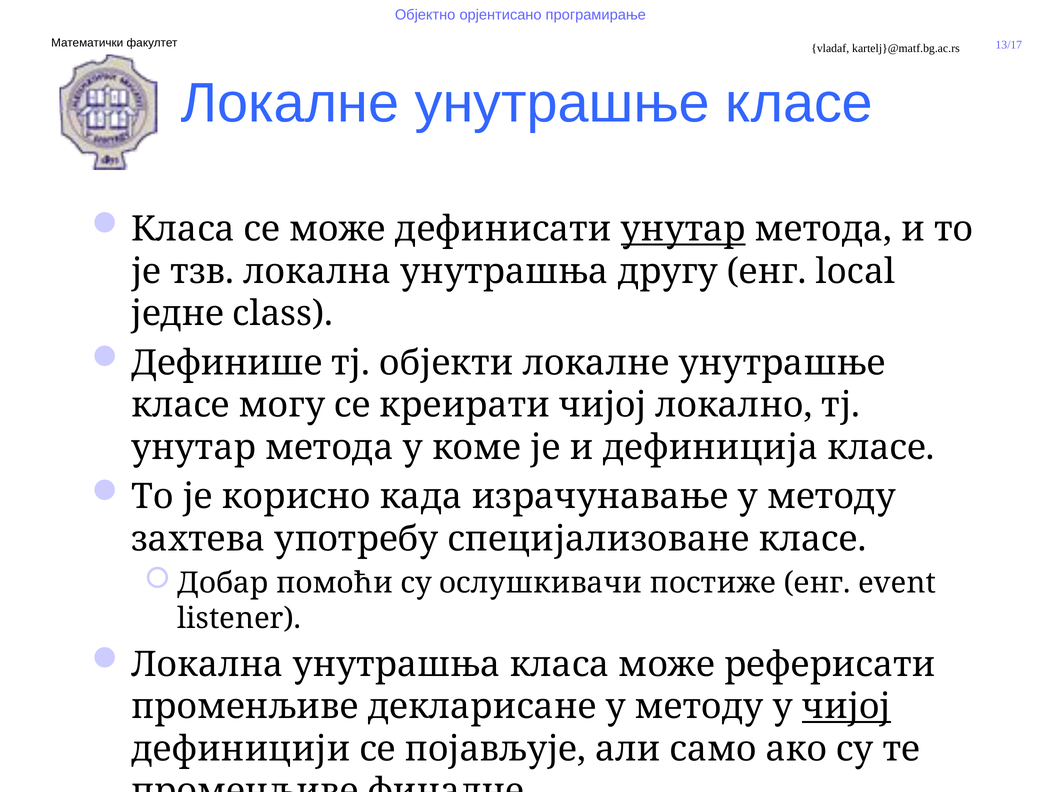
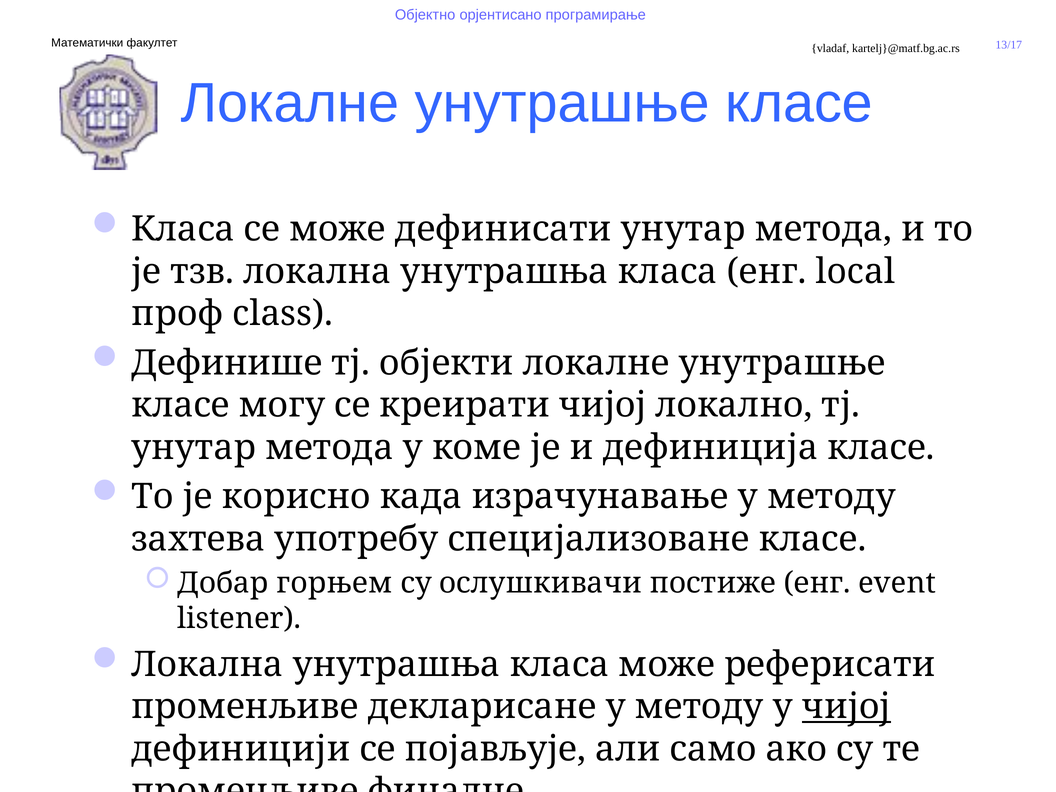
унутар at (683, 229) underline: present -> none
другу: другу -> класa
једне: једне -> проф
помоћи: помоћи -> горњем
